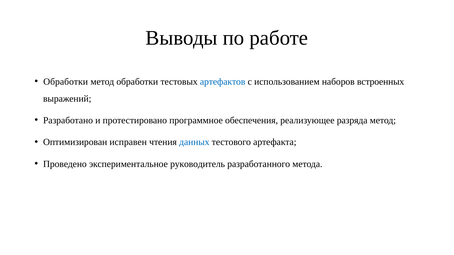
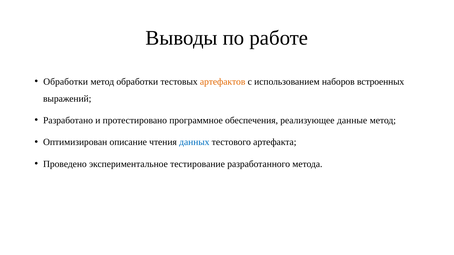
артефактов colour: blue -> orange
разряда: разряда -> данные
исправен: исправен -> описание
руководитель: руководитель -> тестирование
